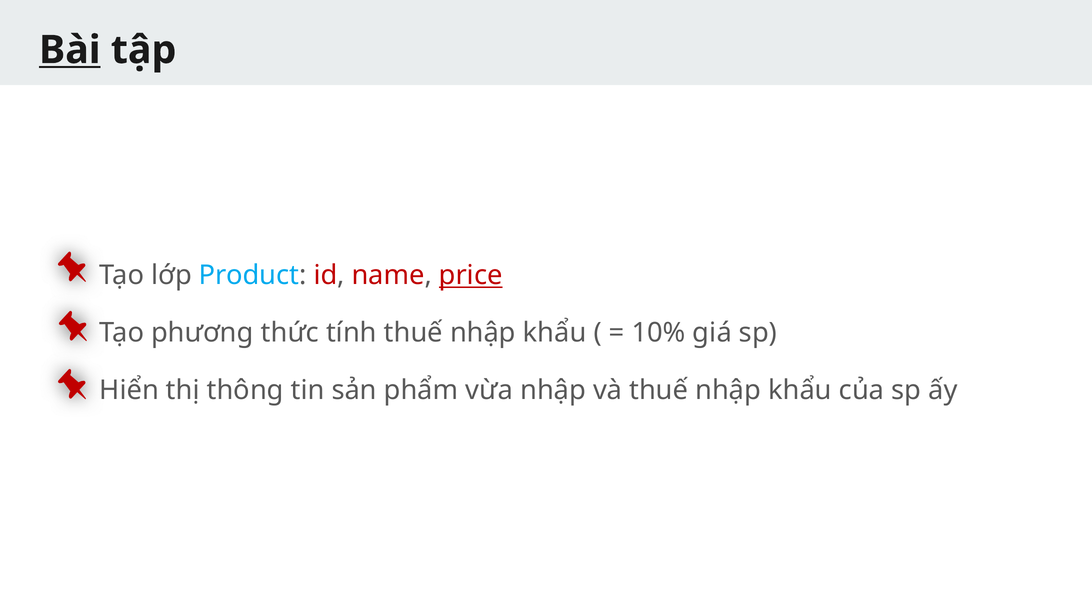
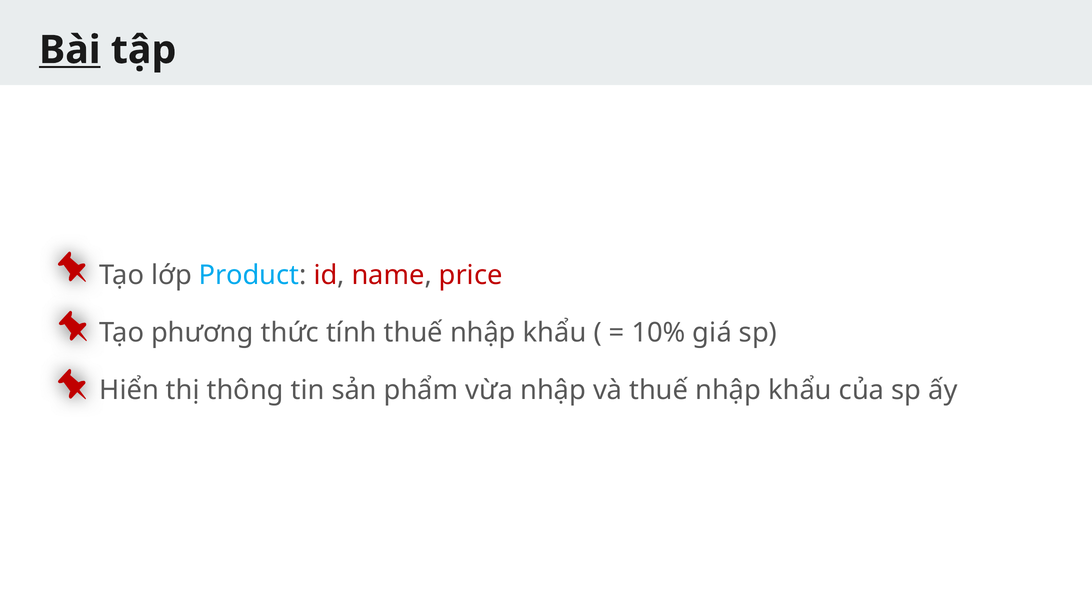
price underline: present -> none
